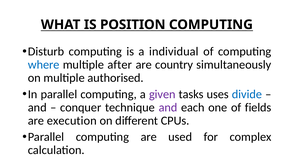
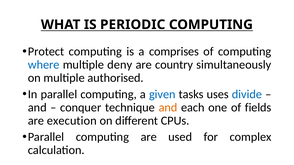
POSITION: POSITION -> PERIODIC
Disturb: Disturb -> Protect
individual: individual -> comprises
after: after -> deny
given colour: purple -> blue
and at (168, 108) colour: purple -> orange
